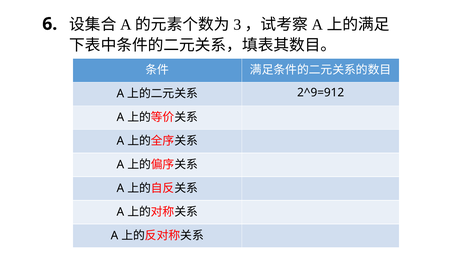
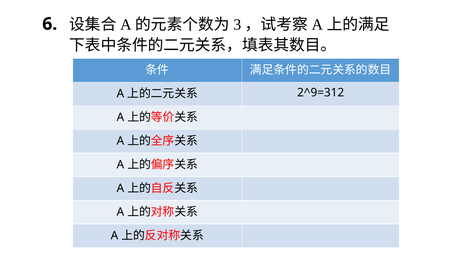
2^9=912: 2^9=912 -> 2^9=312
